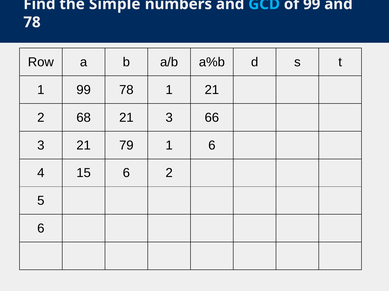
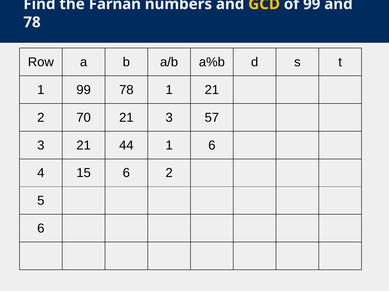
Simple: Simple -> Farnan
GCD colour: light blue -> yellow
68: 68 -> 70
66: 66 -> 57
79: 79 -> 44
